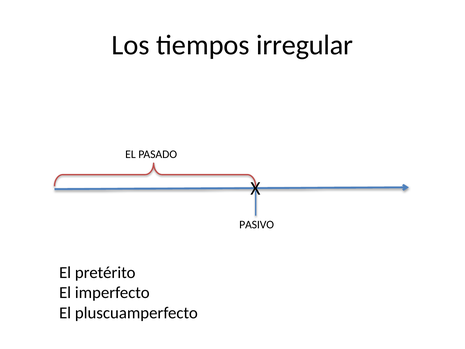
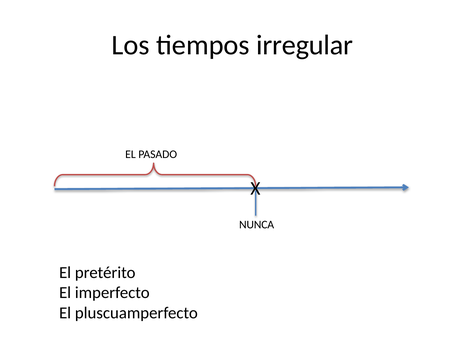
PASIVO: PASIVO -> NUNCA
